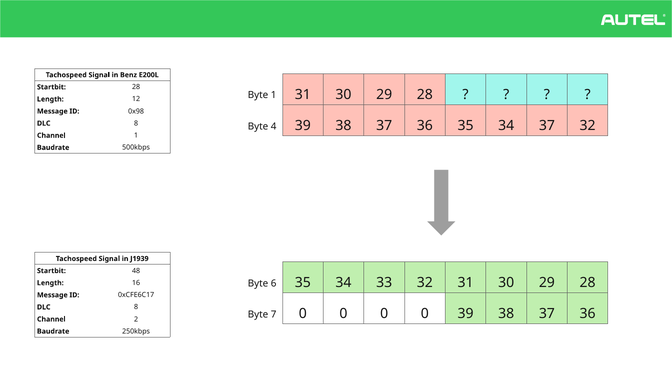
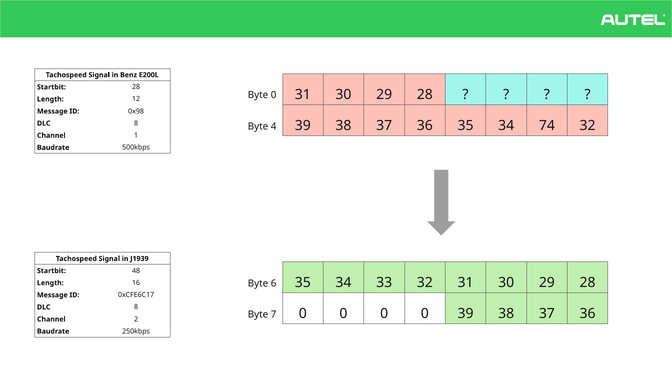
Byte 1: 1 -> 0
34 37: 37 -> 74
